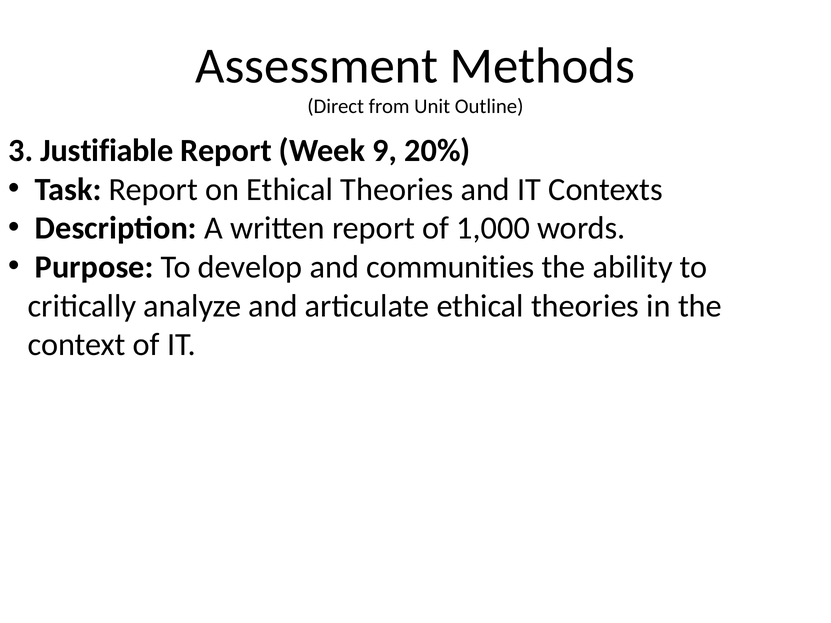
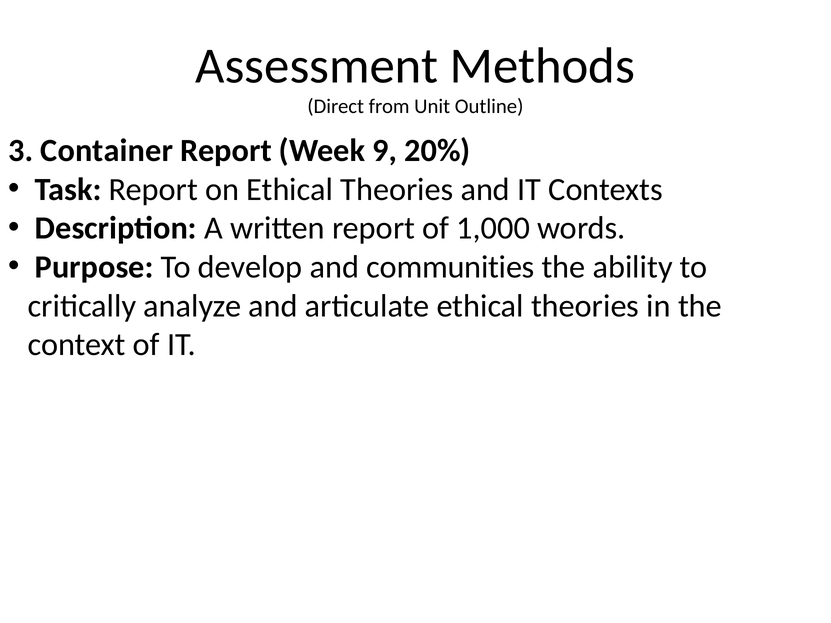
Justifiable: Justifiable -> Container
